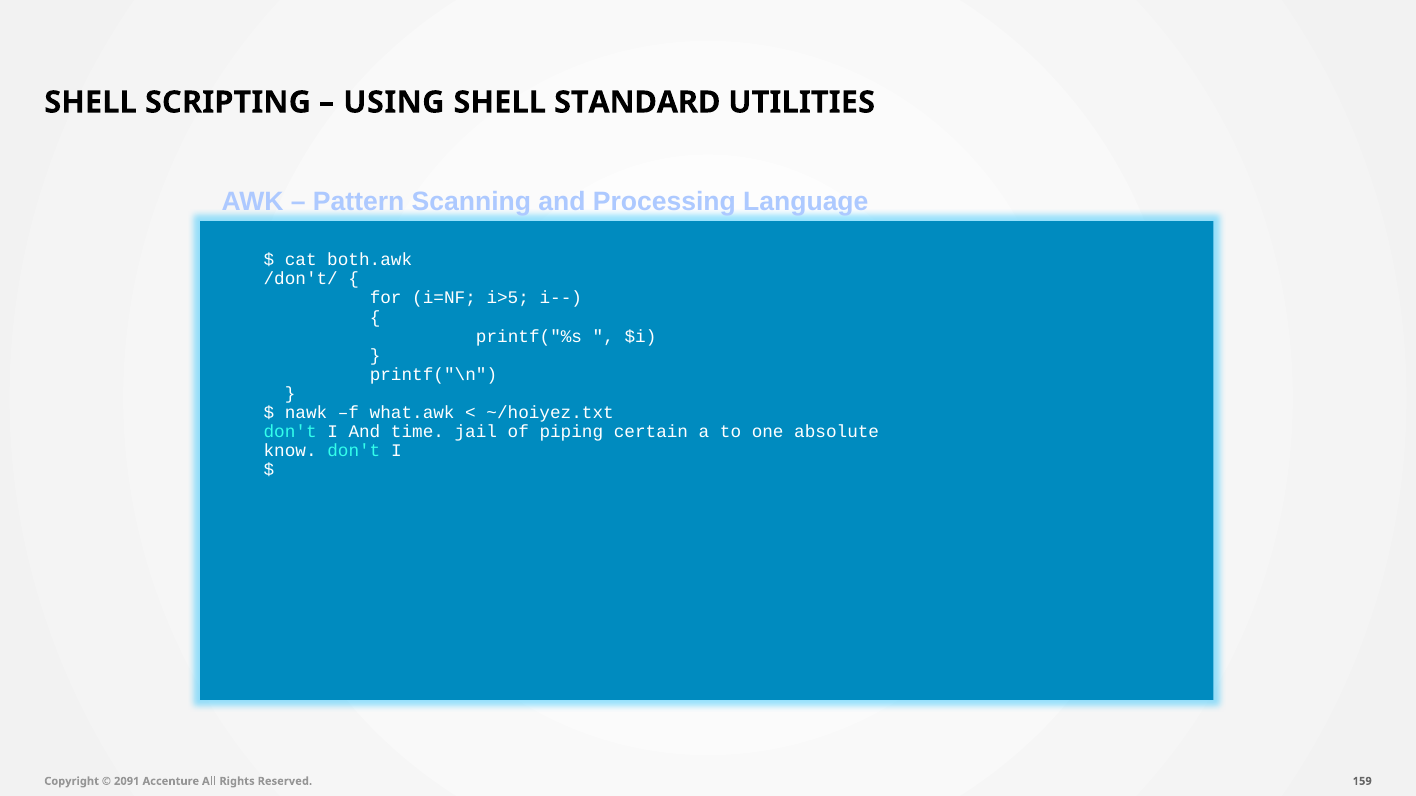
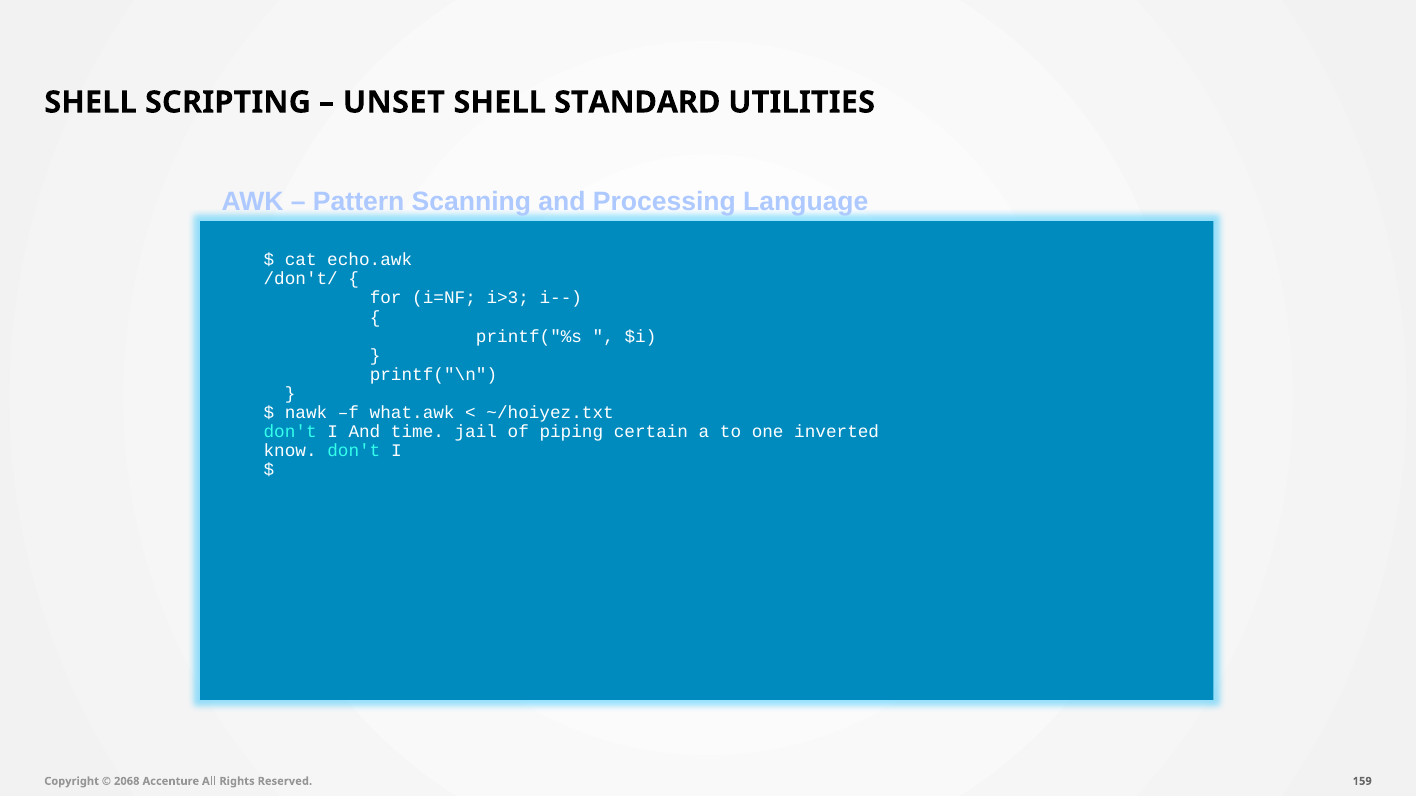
USING: USING -> UNSET
both.awk: both.awk -> echo.awk
i>5: i>5 -> i>3
absolute: absolute -> inverted
2091: 2091 -> 2068
